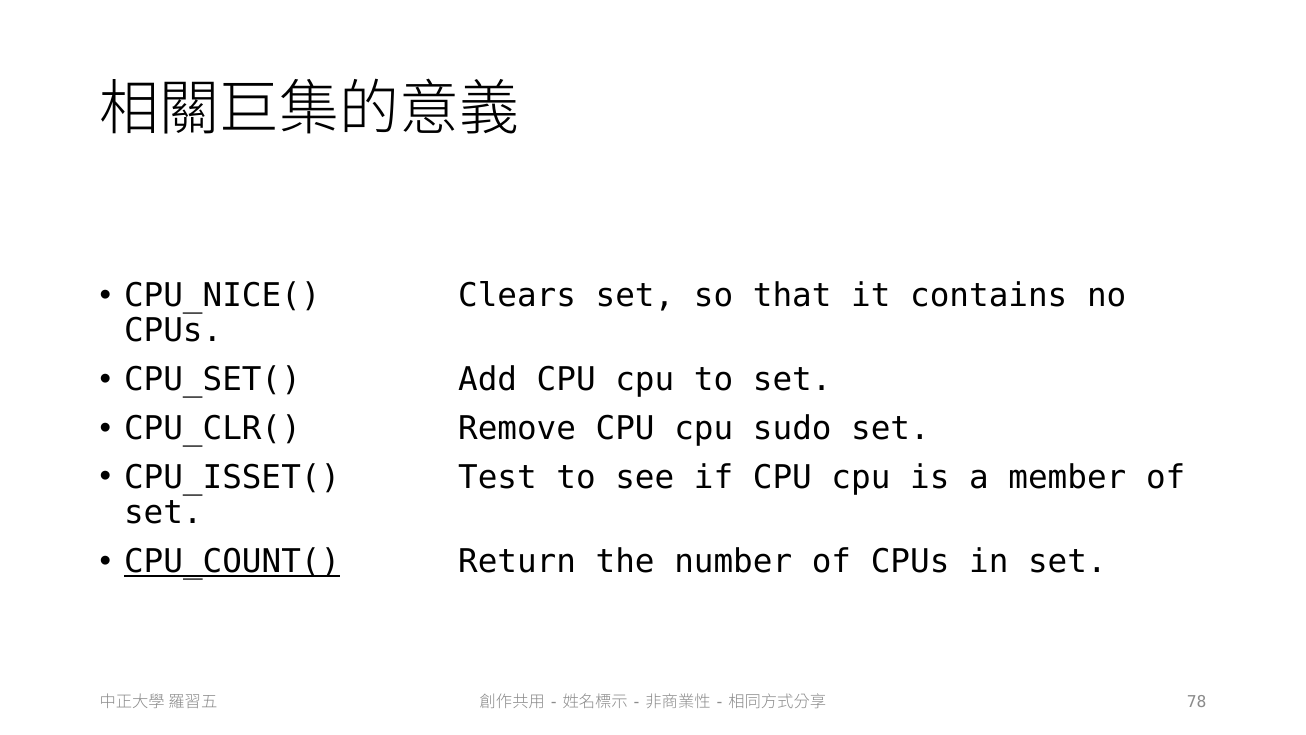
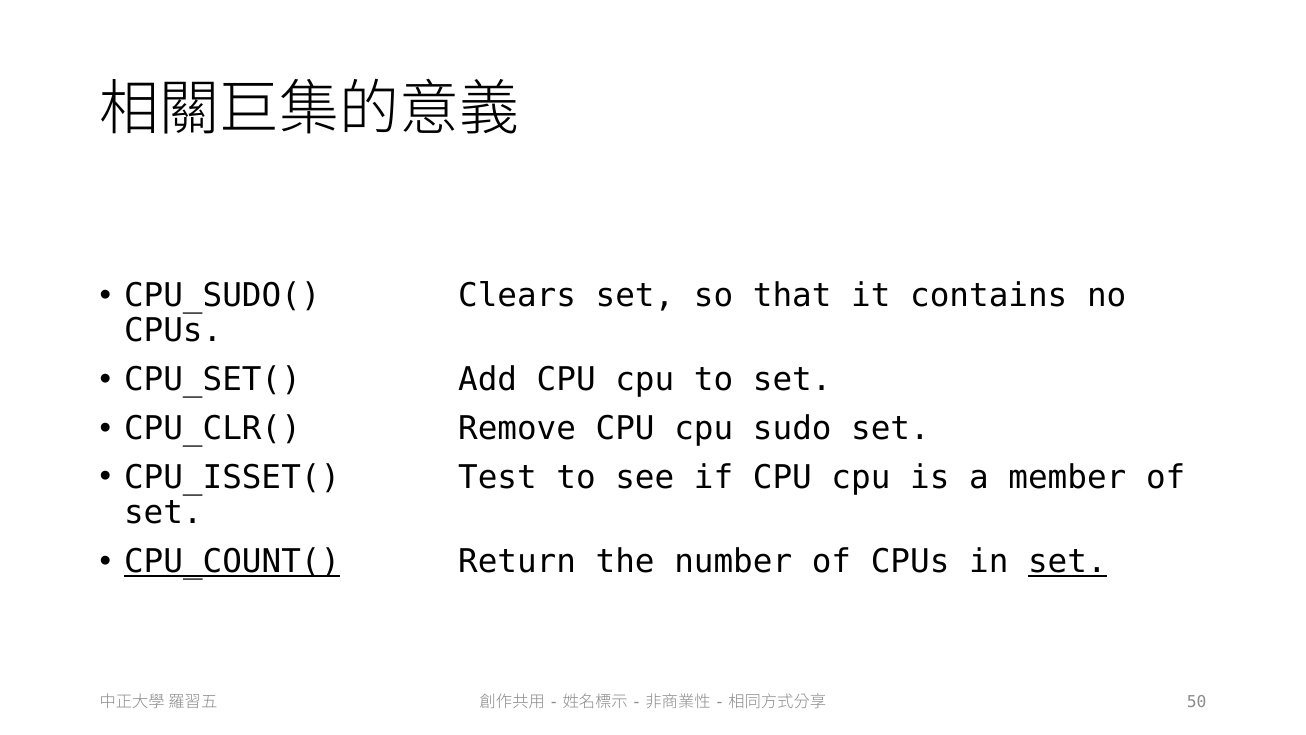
CPU_NICE(: CPU_NICE( -> CPU_SUDO(
set at (1067, 561) underline: none -> present
78: 78 -> 50
